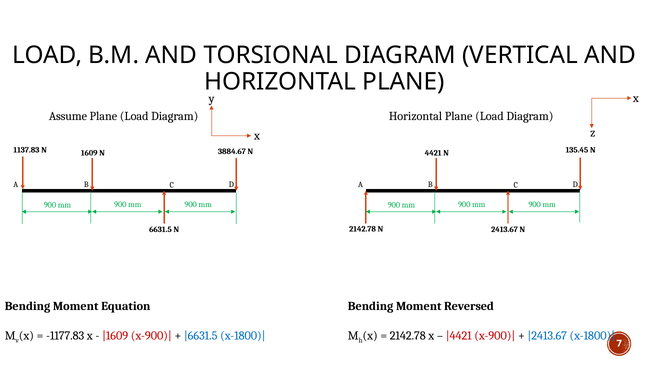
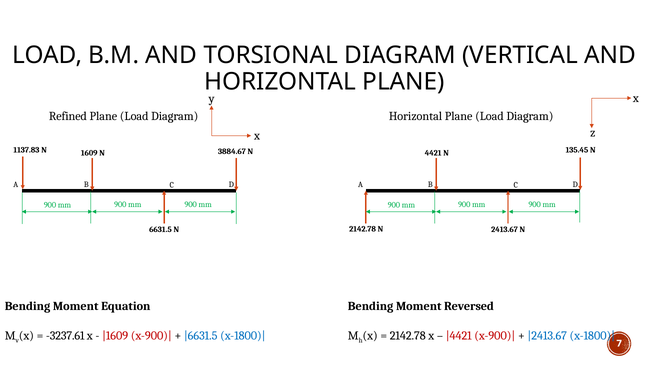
Assume: Assume -> Refined
-1177.83: -1177.83 -> -3237.61
